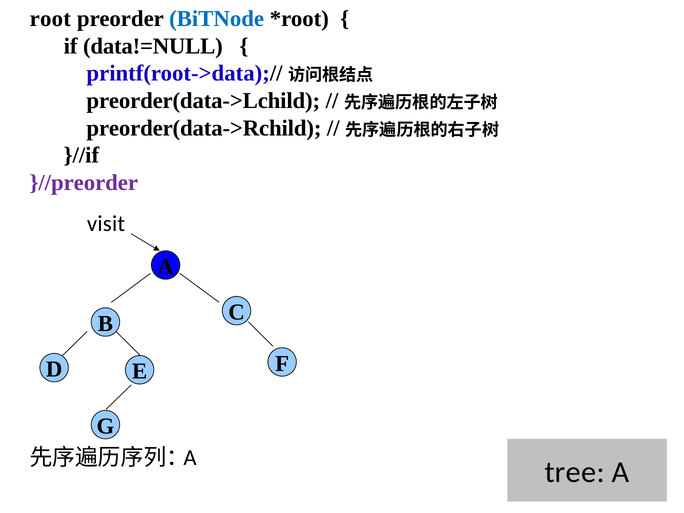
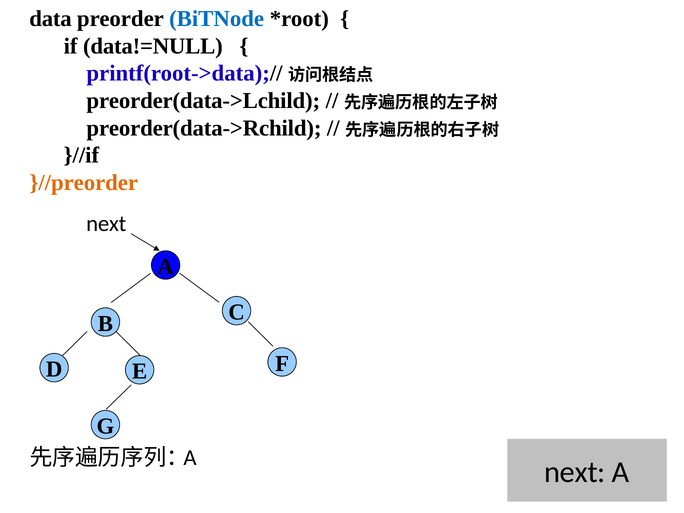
root: root -> data
}//preorder colour: purple -> orange
visit at (106, 224): visit -> next
tree at (575, 472): tree -> next
